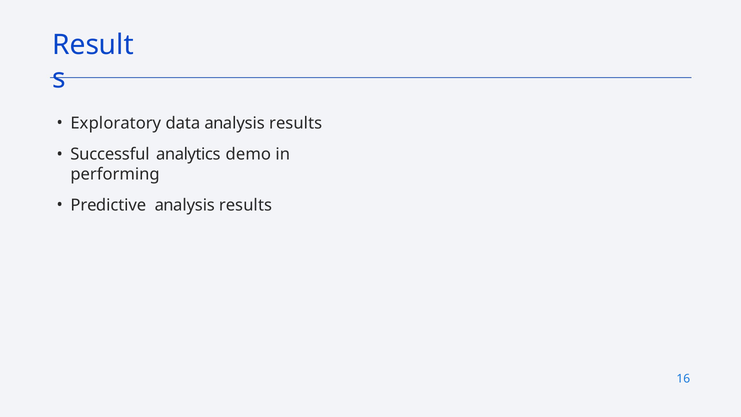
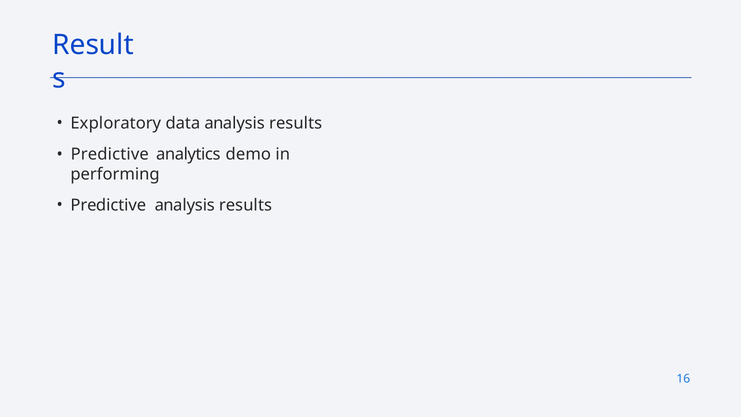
Successful at (110, 154): Successful -> Predictive
